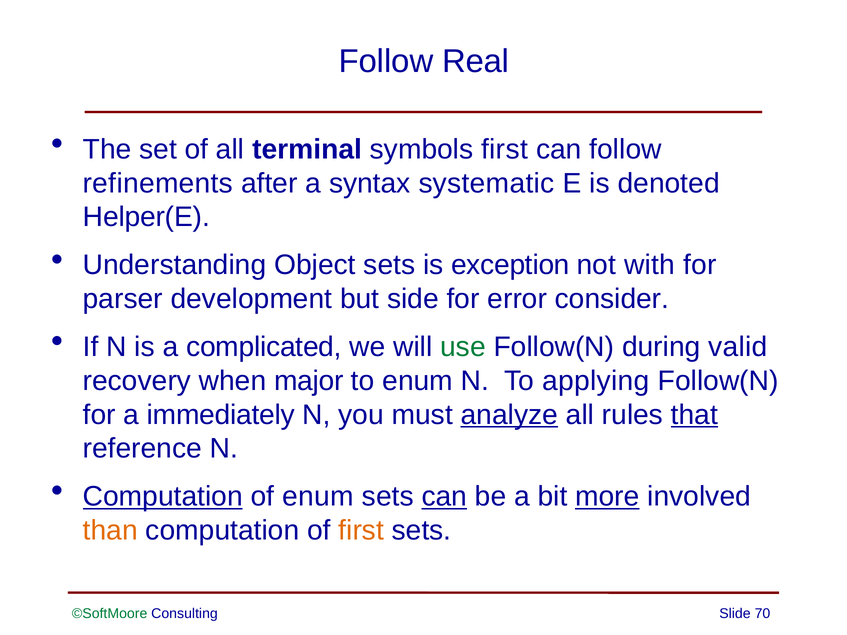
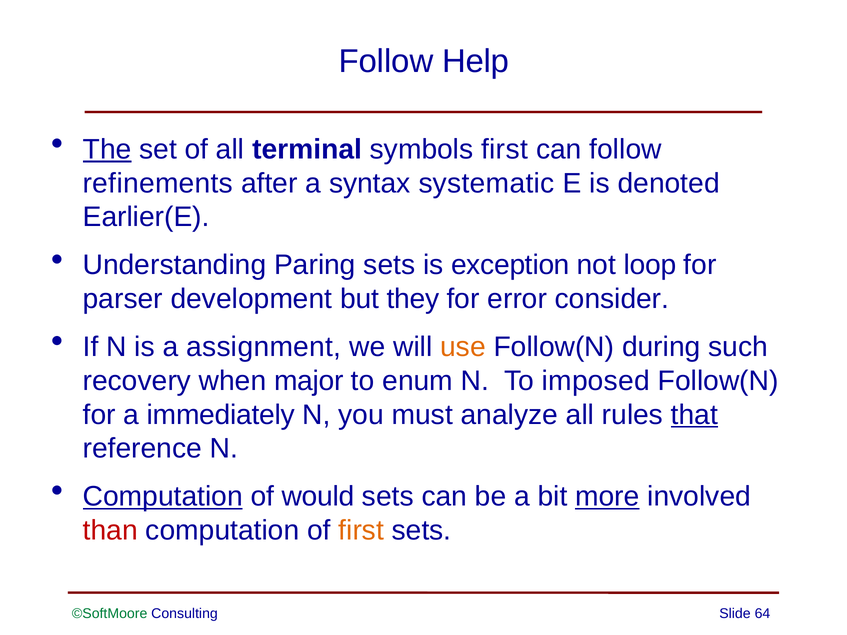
Real: Real -> Help
The underline: none -> present
Helper(E: Helper(E -> Earlier(E
Object: Object -> Paring
with: with -> loop
side: side -> they
complicated: complicated -> assignment
use colour: green -> orange
valid: valid -> such
applying: applying -> imposed
analyze underline: present -> none
of enum: enum -> would
can at (444, 497) underline: present -> none
than colour: orange -> red
70: 70 -> 64
